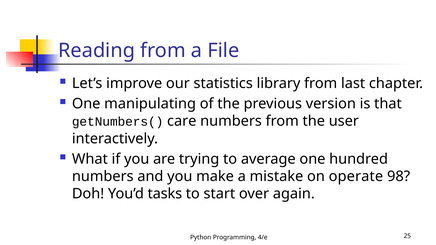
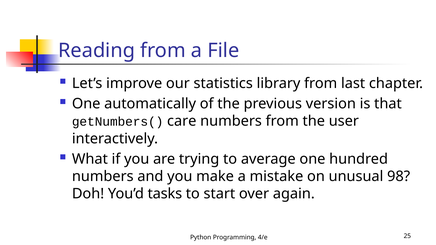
manipulating: manipulating -> automatically
operate: operate -> unusual
